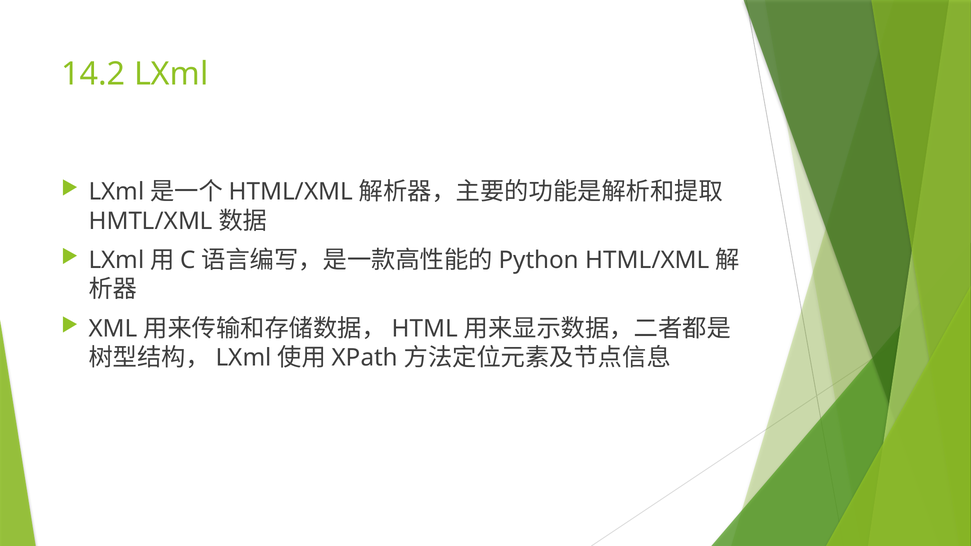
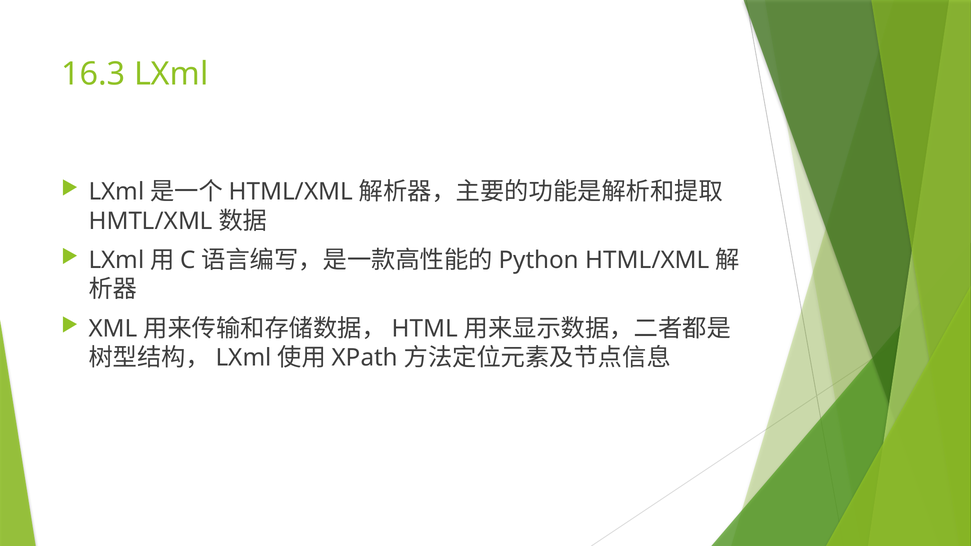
14.2: 14.2 -> 16.3
